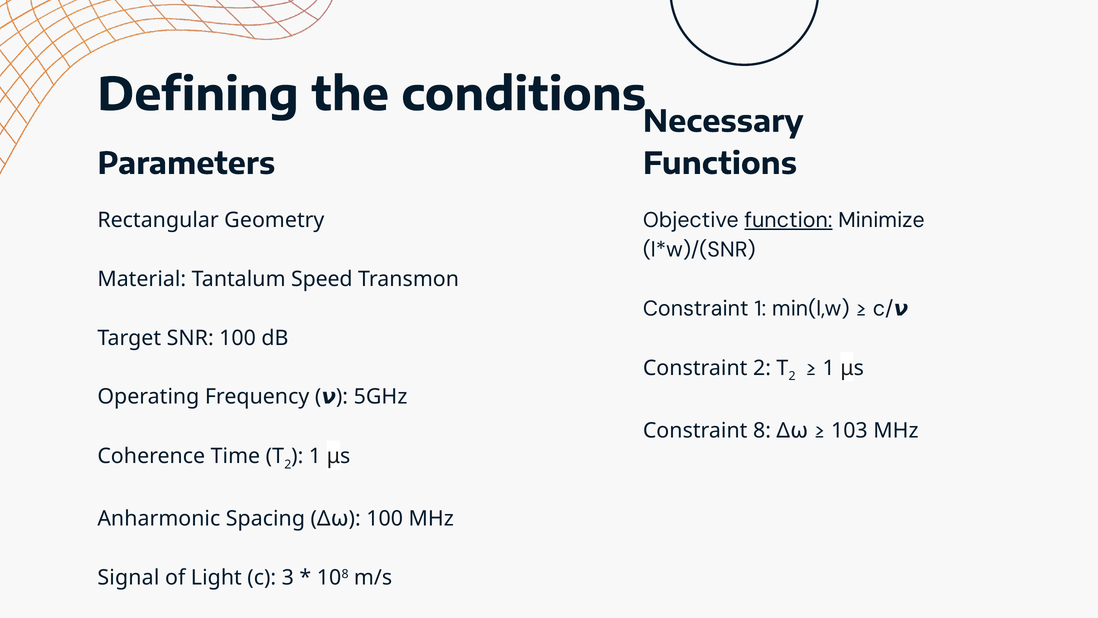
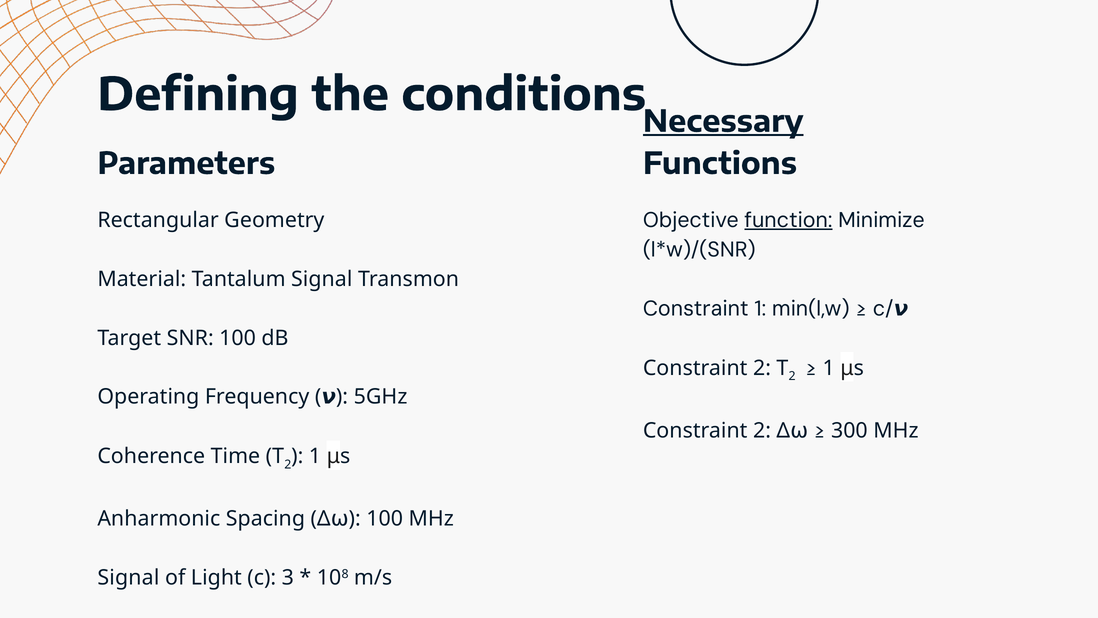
Necessary underline: none -> present
Tantalum Speed: Speed -> Signal
8 at (762, 430): 8 -> 2
103: 103 -> 300
